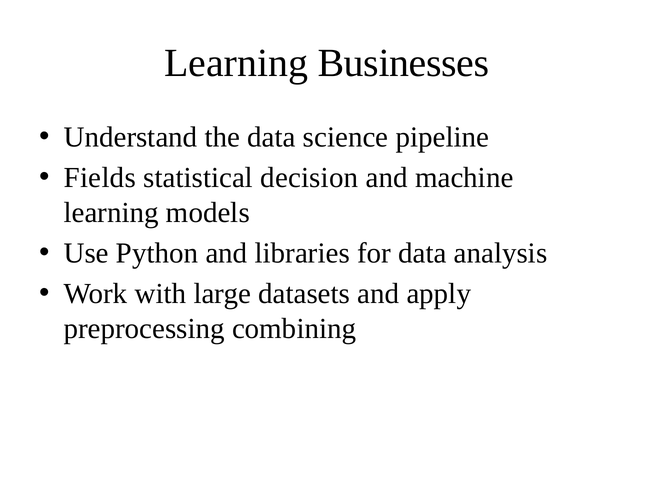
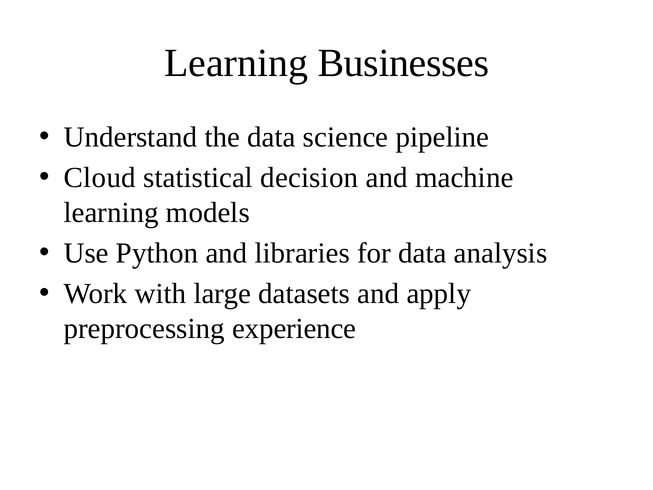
Fields: Fields -> Cloud
combining: combining -> experience
